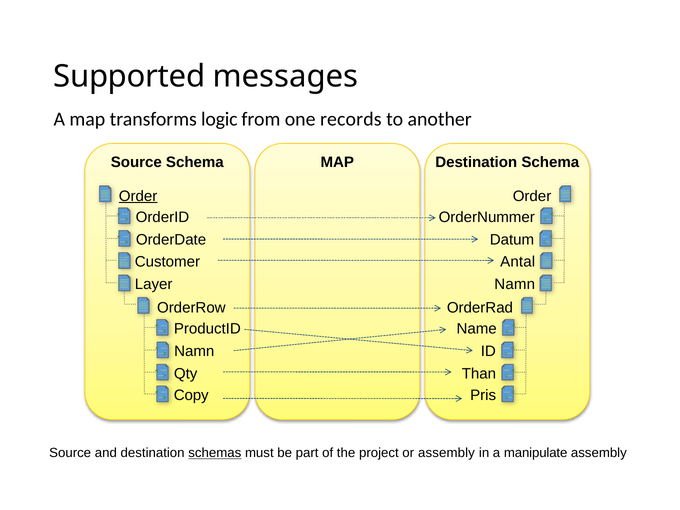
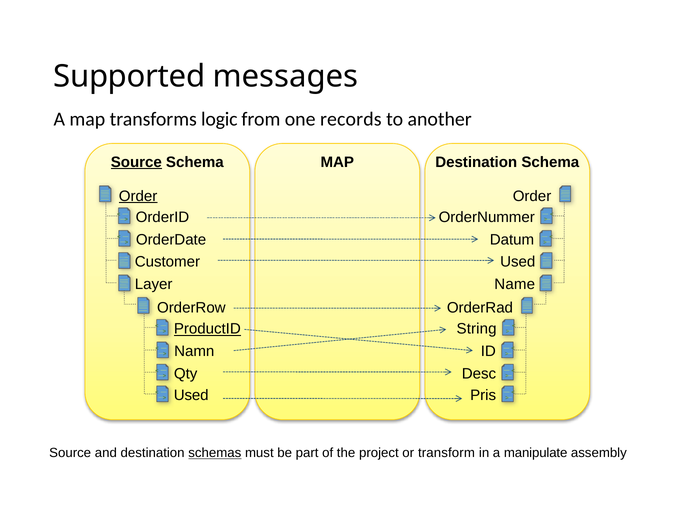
Source at (136, 162) underline: none -> present
Antal at (518, 262): Antal -> Used
Namn at (515, 284): Namn -> Name
Name: Name -> String
ProductID underline: none -> present
Than: Than -> Desc
Copy at (191, 395): Copy -> Used
or assembly: assembly -> transform
